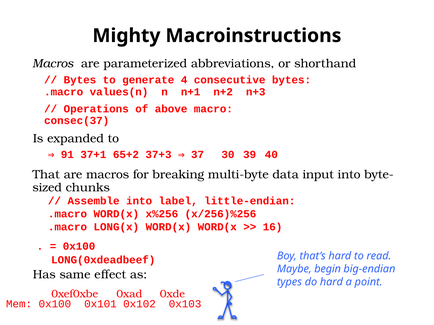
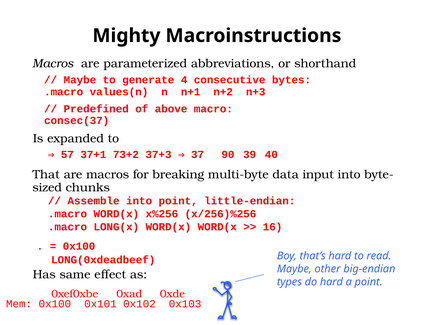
Bytes at (80, 80): Bytes -> Maybe
Operations: Operations -> Predefined
91: 91 -> 57
65+2: 65+2 -> 73+2
30: 30 -> 90
into label: label -> point
begin: begin -> other
